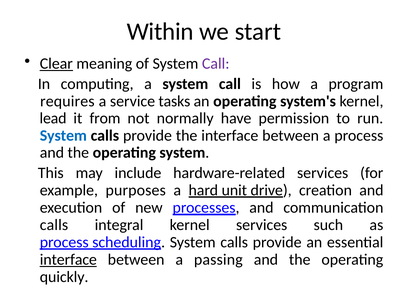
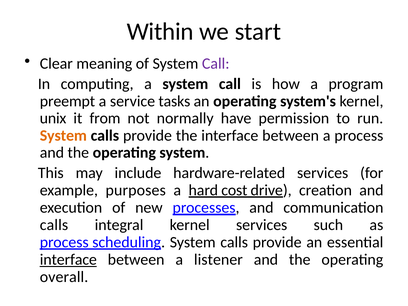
Clear underline: present -> none
requires: requires -> preempt
lead: lead -> unix
System at (63, 135) colour: blue -> orange
unit: unit -> cost
passing: passing -> listener
quickly: quickly -> overall
